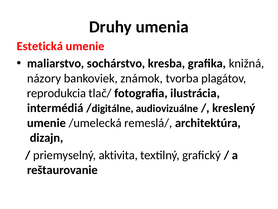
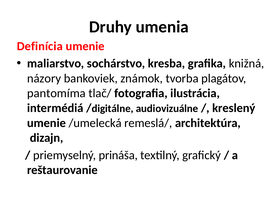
Estetická: Estetická -> Definícia
reprodukcia: reprodukcia -> pantomíma
aktivita: aktivita -> prináša
